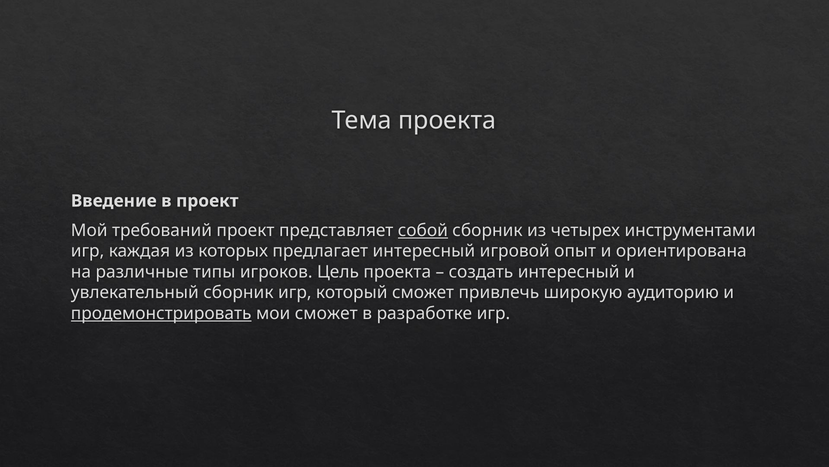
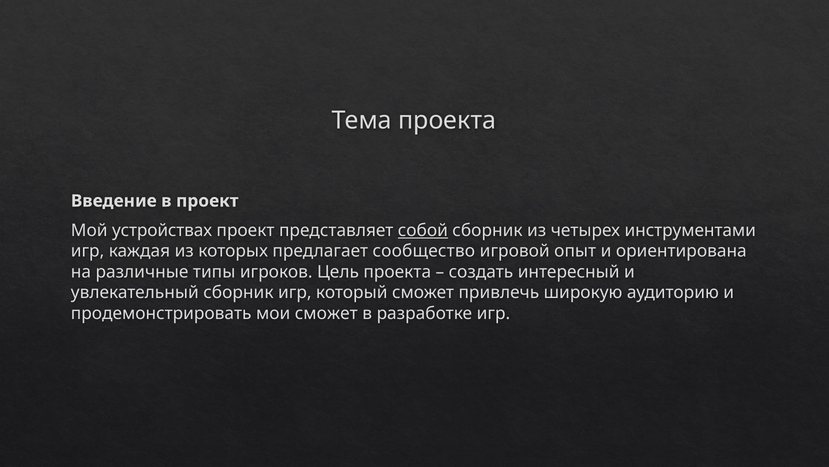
требований: требований -> устройствах
предлагает интересный: интересный -> сообщество
продемонстрировать underline: present -> none
